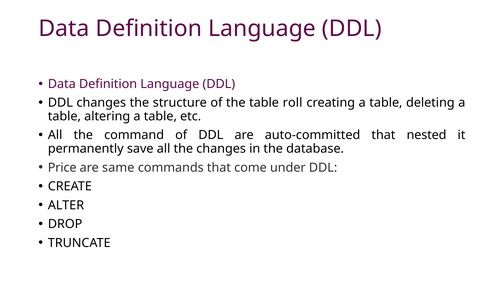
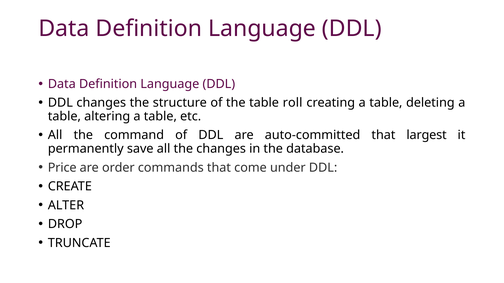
nested: nested -> largest
same: same -> order
